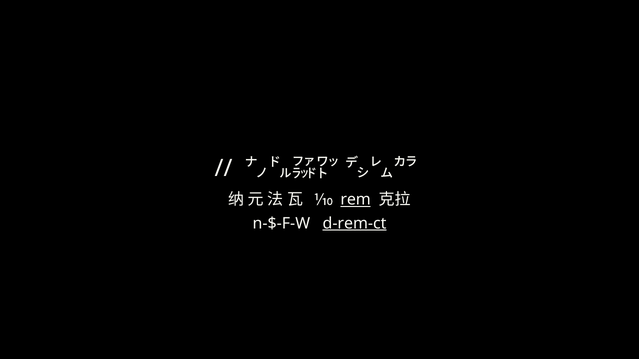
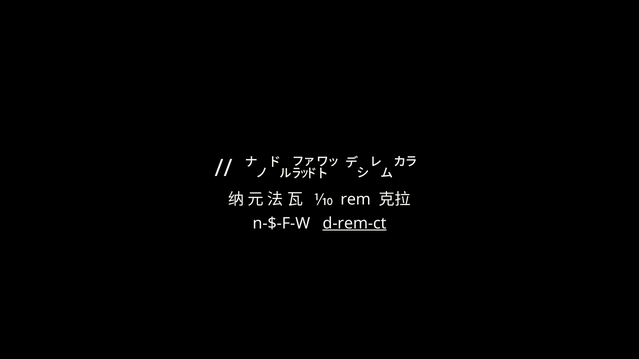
rem underline: present -> none
